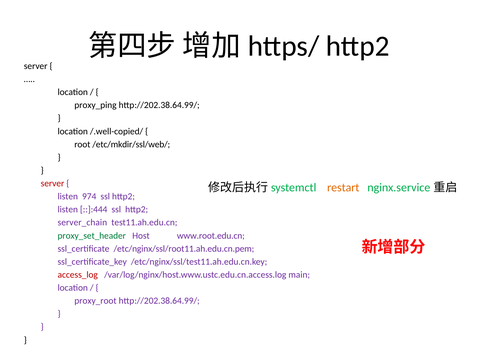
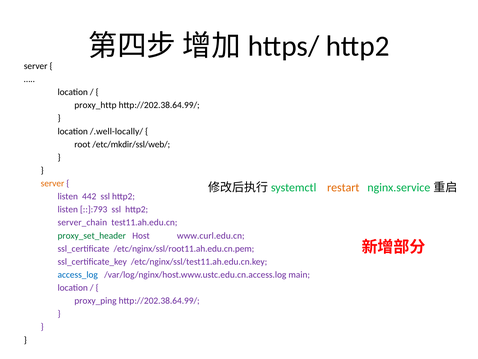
proxy_ping: proxy_ping -> proxy_http
/.well-copied/: /.well-copied/ -> /.well-locally/
server at (52, 183) colour: red -> orange
974: 974 -> 442
::]:444: ::]:444 -> ::]:793
www.root.edu.cn: www.root.edu.cn -> www.curl.edu.cn
access_log colour: red -> blue
proxy_root: proxy_root -> proxy_ping
